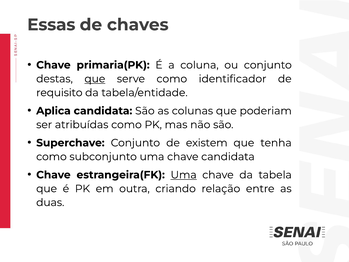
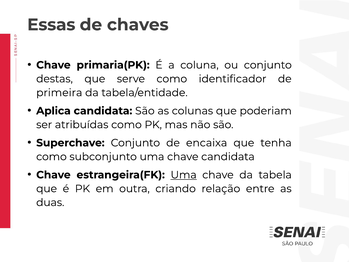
que at (95, 79) underline: present -> none
requisito: requisito -> primeira
existem: existem -> encaixa
